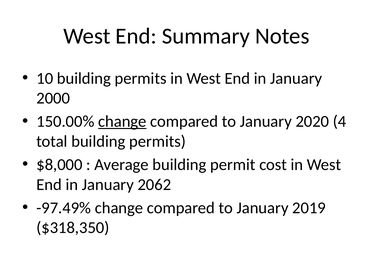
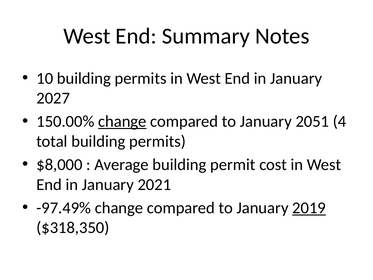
2000: 2000 -> 2027
2020: 2020 -> 2051
2062: 2062 -> 2021
2019 underline: none -> present
